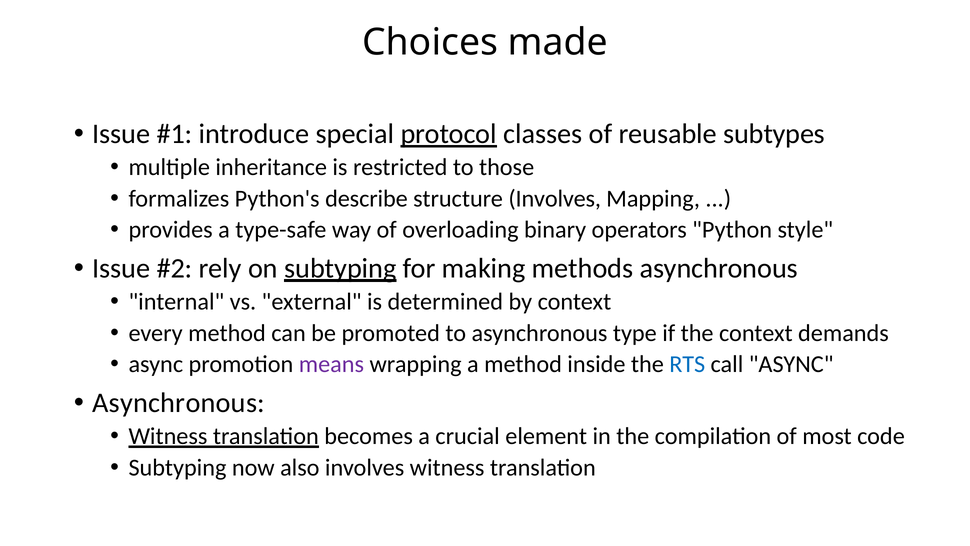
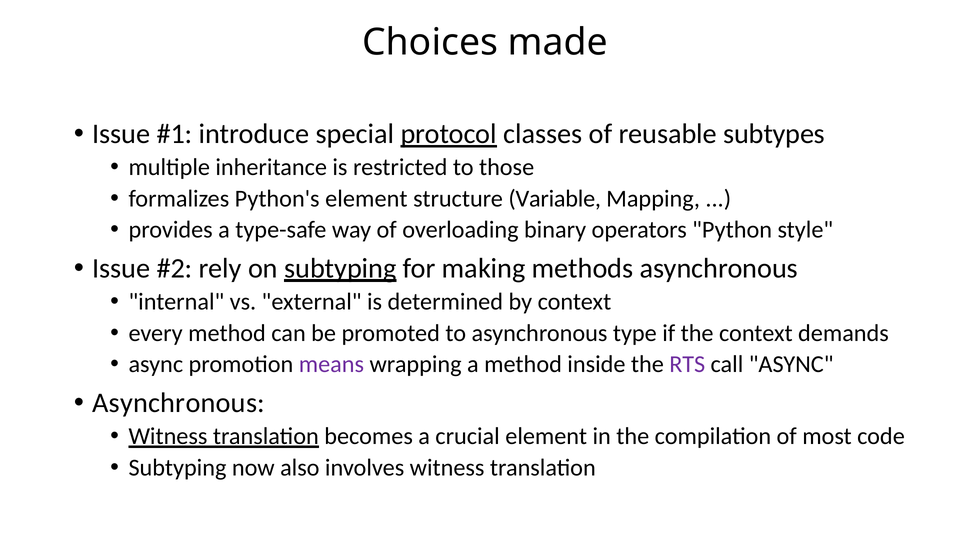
Python's describe: describe -> element
structure Involves: Involves -> Variable
RTS colour: blue -> purple
